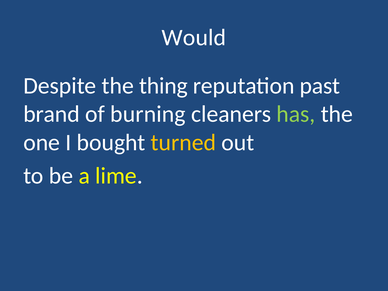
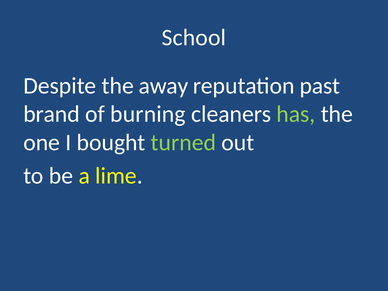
Would: Would -> School
thing: thing -> away
turned colour: yellow -> light green
